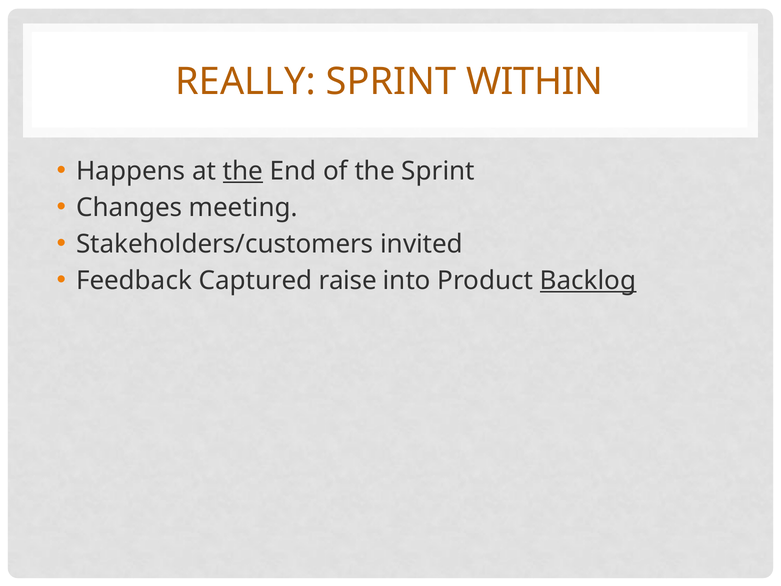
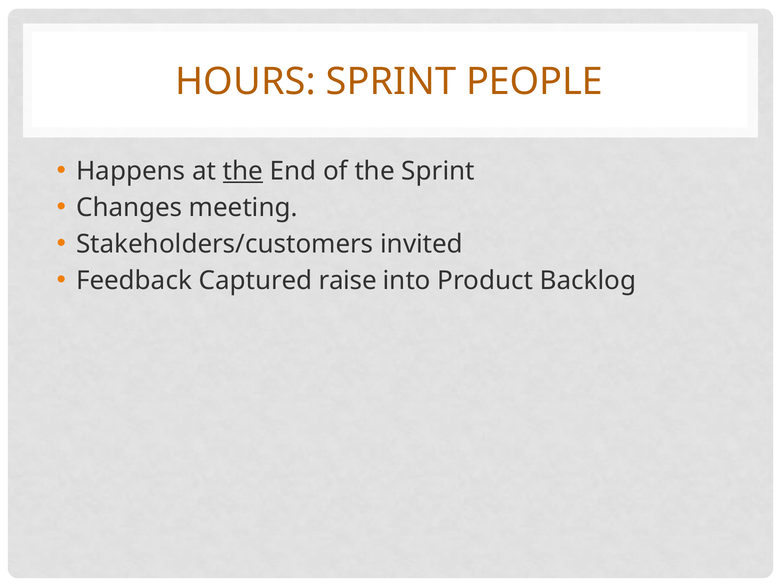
REALLY: REALLY -> HOURS
WITHIN: WITHIN -> PEOPLE
Backlog underline: present -> none
